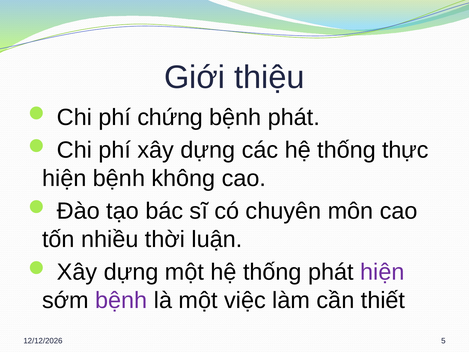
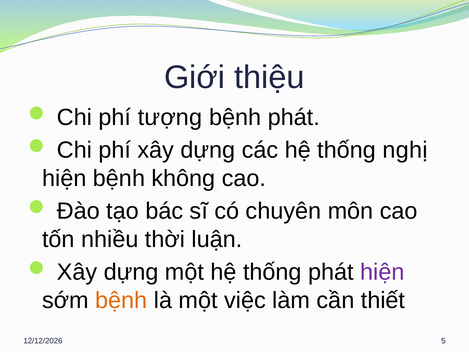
chứng: chứng -> tượng
thực: thực -> nghị
bệnh at (121, 300) colour: purple -> orange
